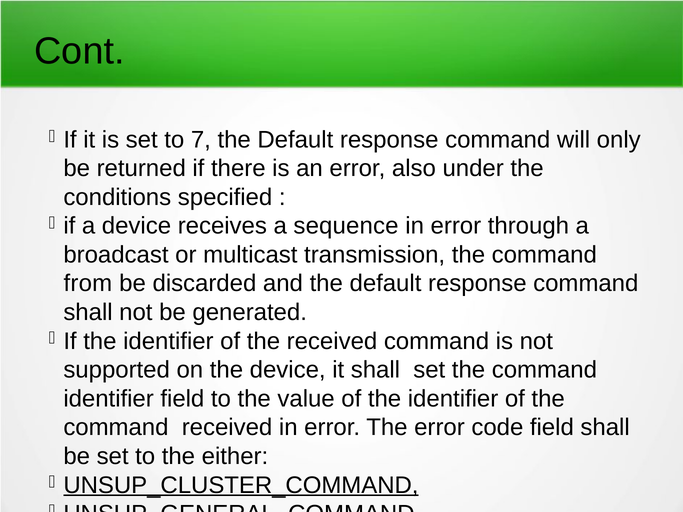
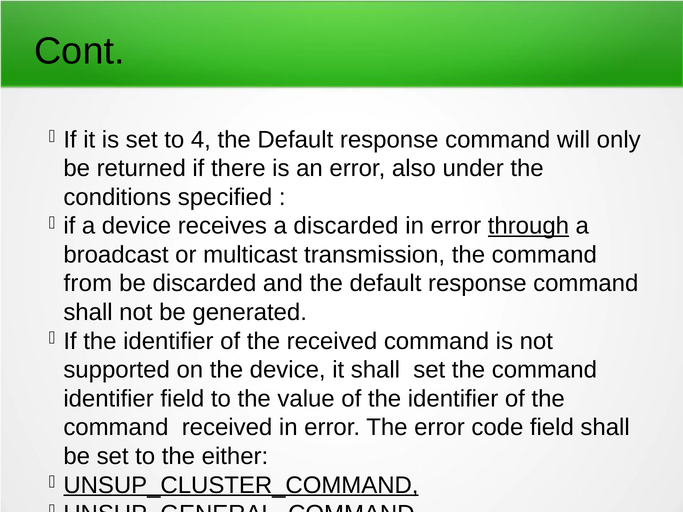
7: 7 -> 4
a sequence: sequence -> discarded
through underline: none -> present
